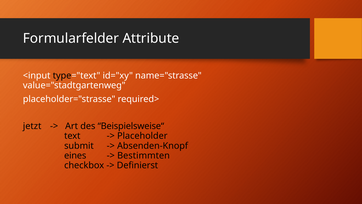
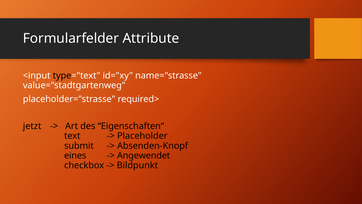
Beispielsweise“: Beispielsweise“ -> Eigenschaften“
Bestimmten: Bestimmten -> Angewendet
Definierst: Definierst -> Bildpunkt
